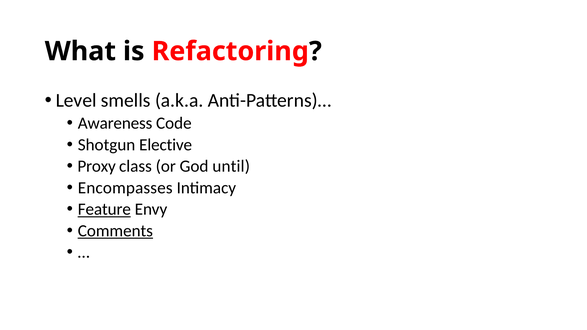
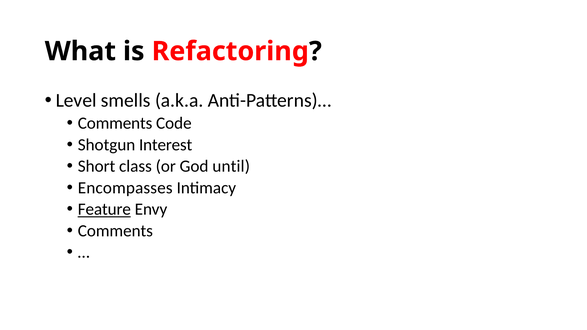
Awareness at (115, 123): Awareness -> Comments
Elective: Elective -> Interest
Proxy: Proxy -> Short
Comments at (115, 231) underline: present -> none
